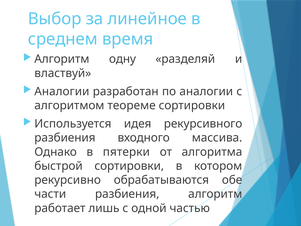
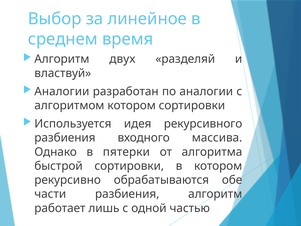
одну: одну -> двух
алгоритмом теореме: теореме -> котором
